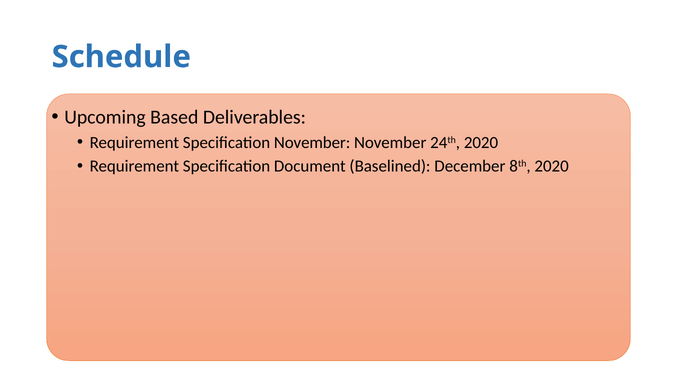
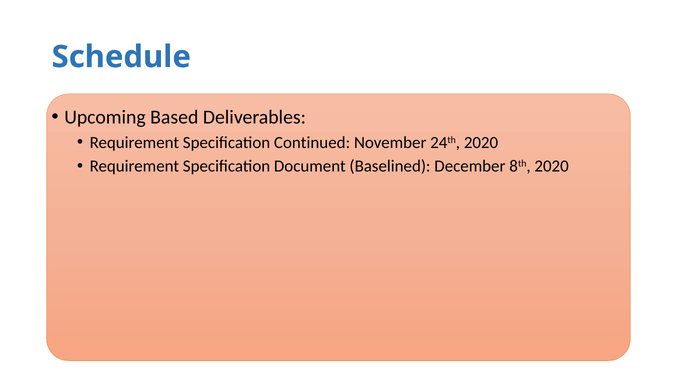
Specification November: November -> Continued
